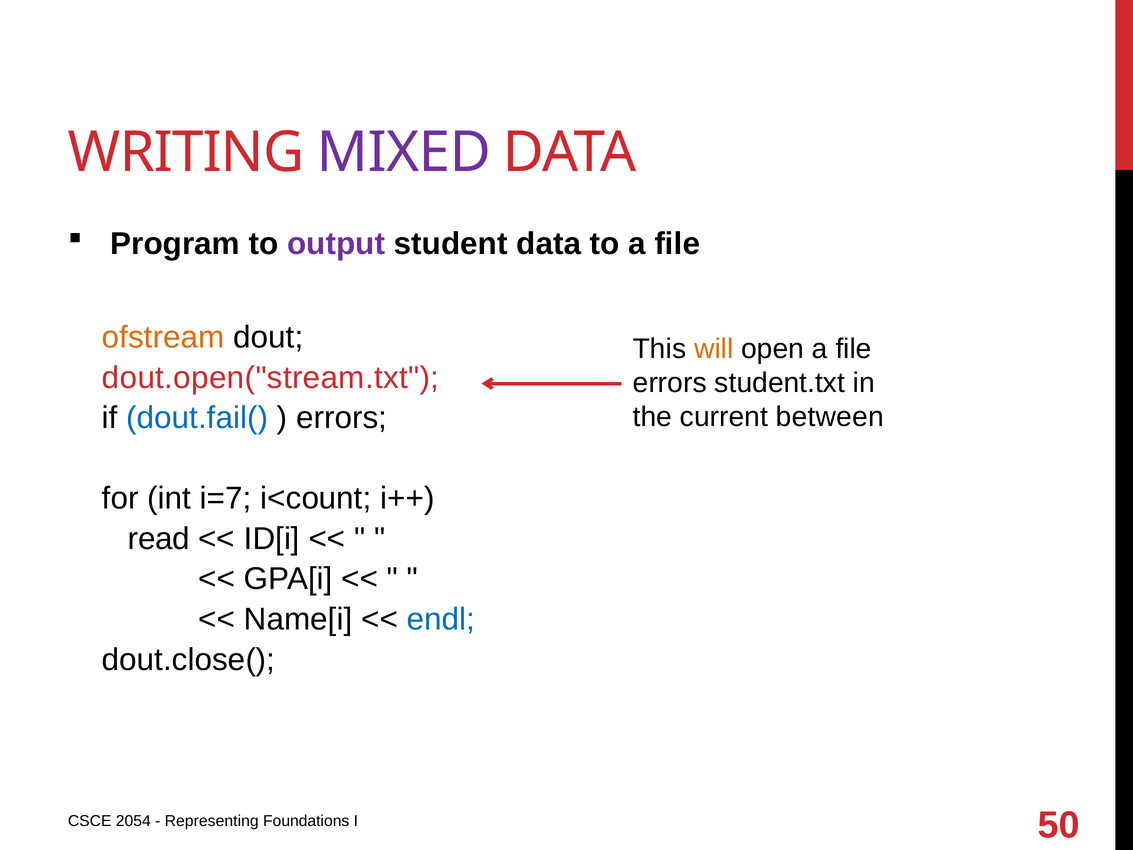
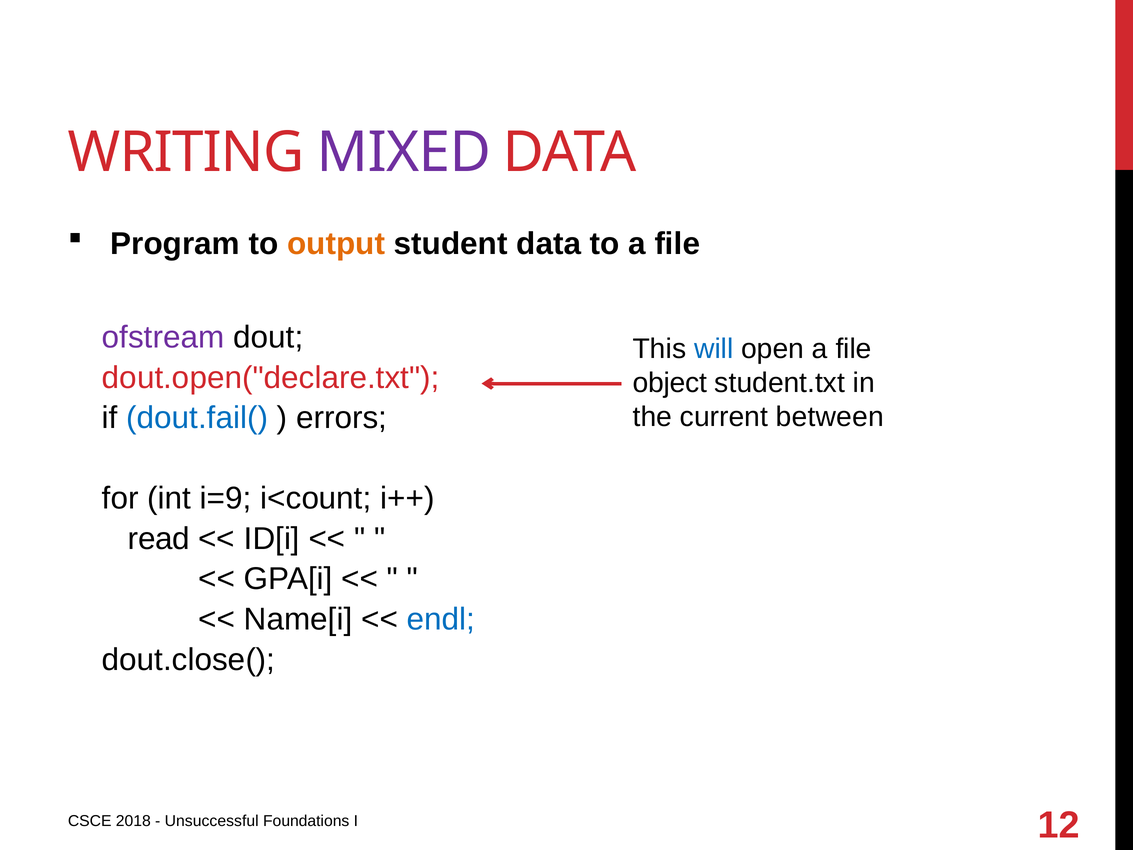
output colour: purple -> orange
ofstream colour: orange -> purple
will colour: orange -> blue
dout.open("stream.txt: dout.open("stream.txt -> dout.open("declare.txt
errors at (670, 383): errors -> object
i=7: i=7 -> i=9
2054: 2054 -> 2018
Representing: Representing -> Unsuccessful
50: 50 -> 12
